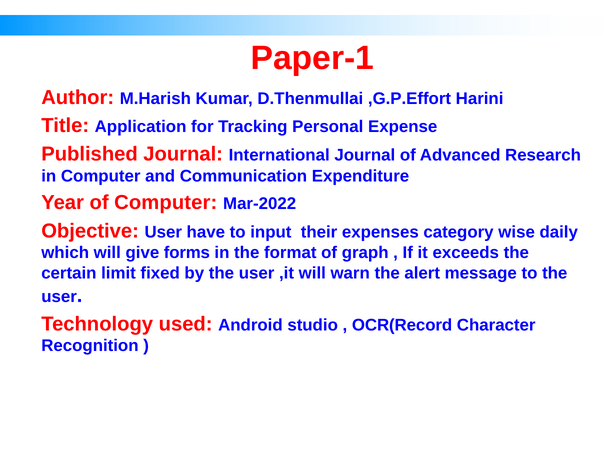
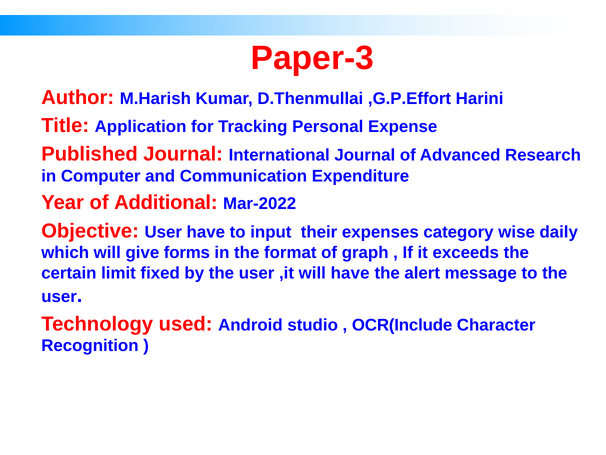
Paper-1: Paper-1 -> Paper-3
of Computer: Computer -> Additional
will warn: warn -> have
OCR(Record: OCR(Record -> OCR(Include
